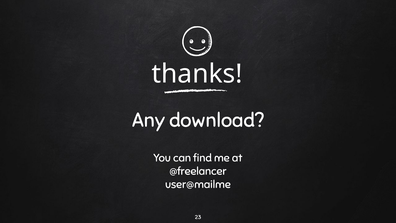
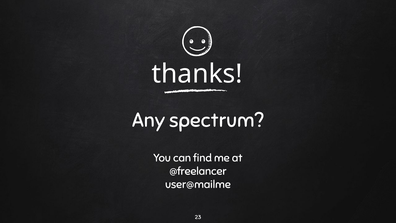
download: download -> spectrum
